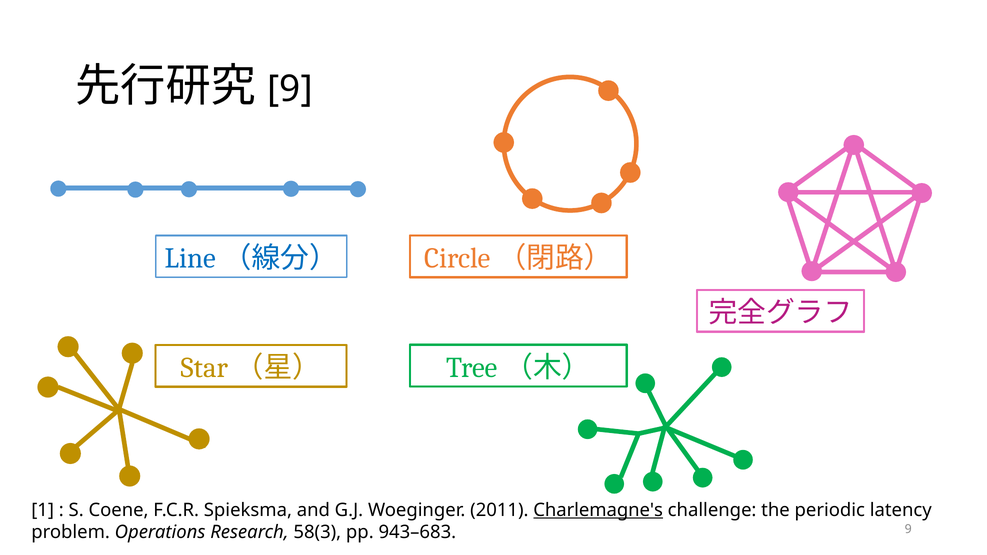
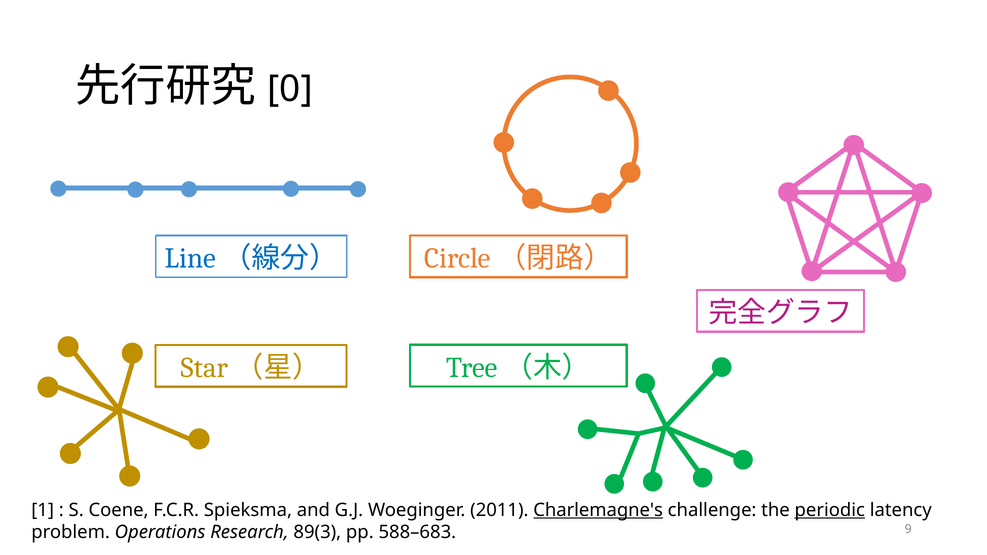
9 at (290, 89): 9 -> 0
periodic underline: none -> present
58(3: 58(3 -> 89(3
943–683: 943–683 -> 588–683
